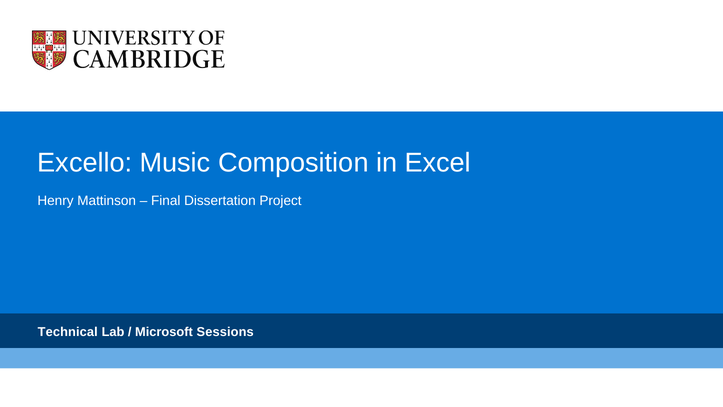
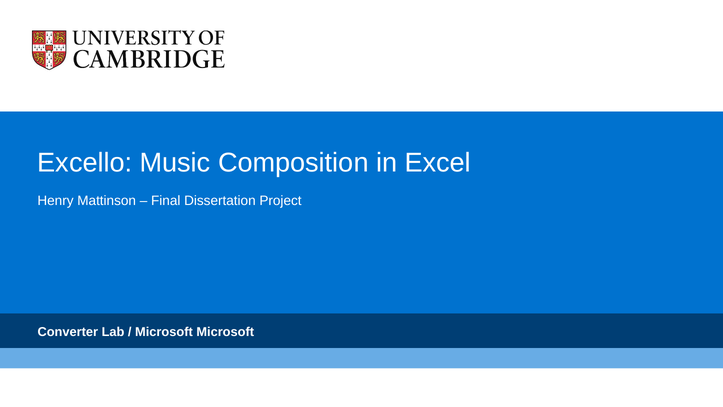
Technical: Technical -> Converter
Microsoft Sessions: Sessions -> Microsoft
